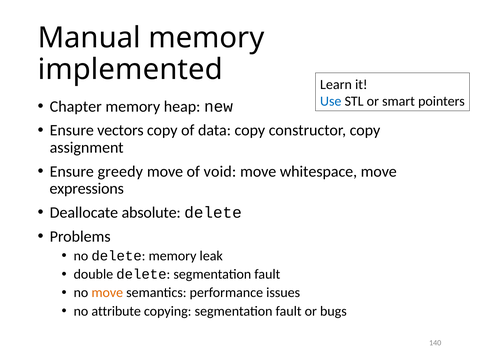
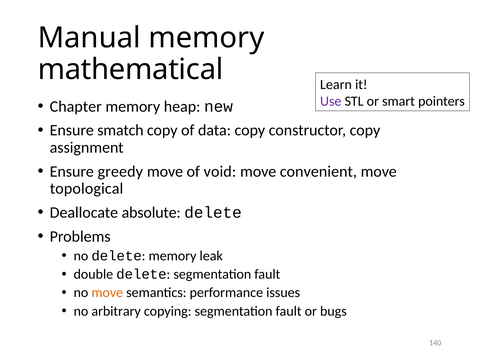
implemented: implemented -> mathematical
Use colour: blue -> purple
vectors: vectors -> smatch
whitespace: whitespace -> convenient
expressions: expressions -> topological
attribute: attribute -> arbitrary
